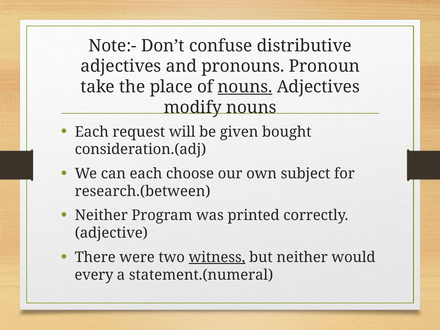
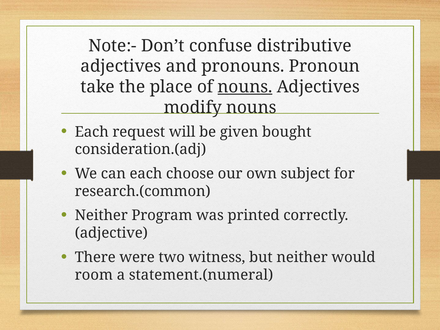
research.(between: research.(between -> research.(common
witness underline: present -> none
every: every -> room
